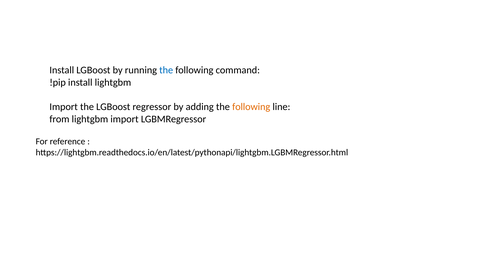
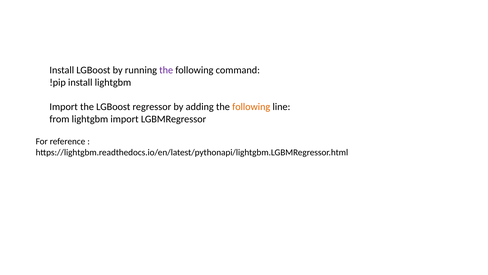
the at (166, 70) colour: blue -> purple
